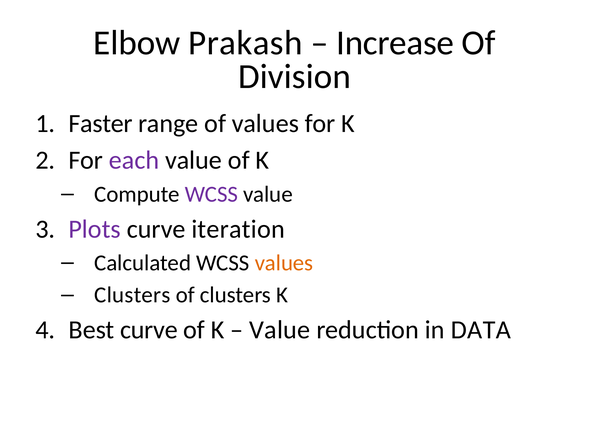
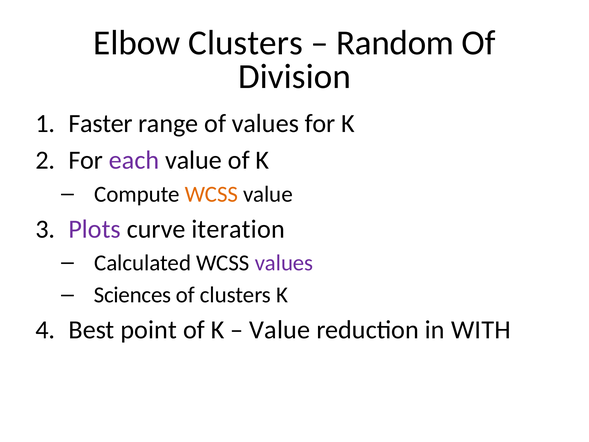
Elbow Prakash: Prakash -> Clusters
Increase: Increase -> Random
WCSS at (211, 194) colour: purple -> orange
values at (284, 263) colour: orange -> purple
Clusters at (132, 295): Clusters -> Sciences
Best curve: curve -> point
DATA: DATA -> WITH
